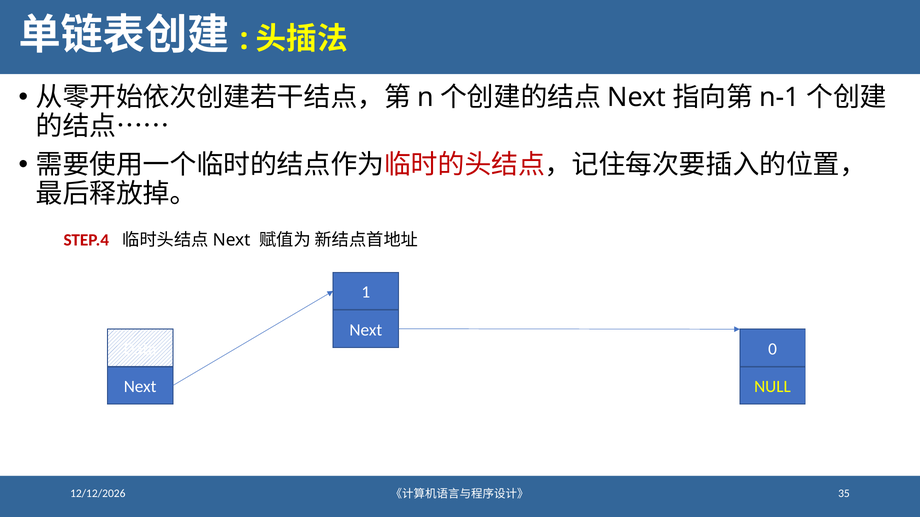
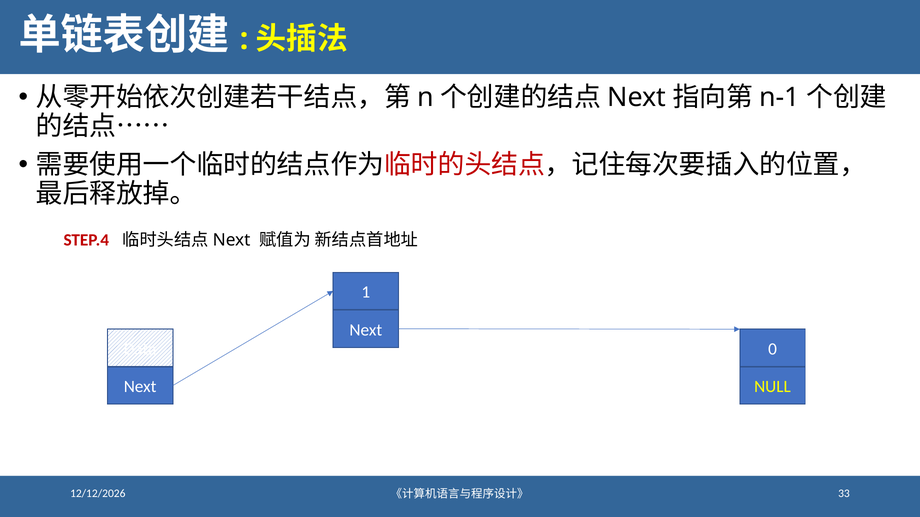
35: 35 -> 33
